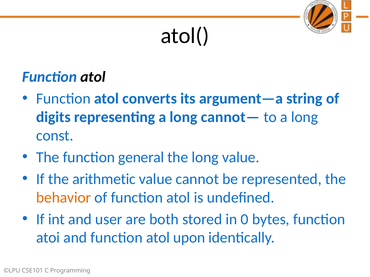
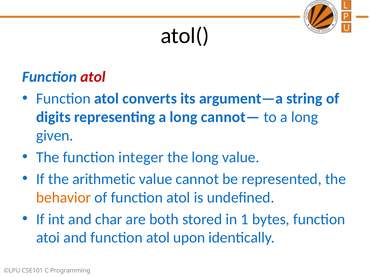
atol at (93, 77) colour: black -> red
const: const -> given
general: general -> integer
user: user -> char
0: 0 -> 1
